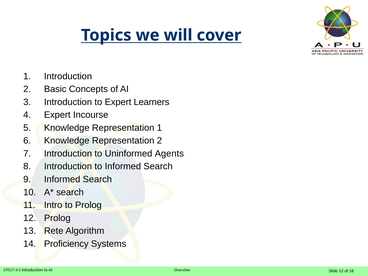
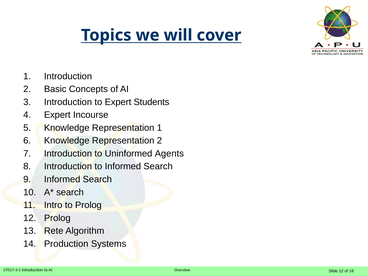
Learners: Learners -> Students
Proficiency: Proficiency -> Production
